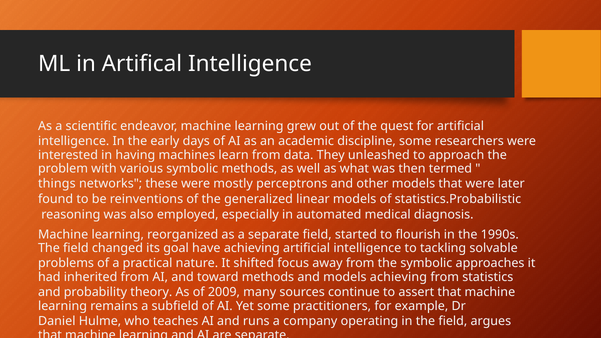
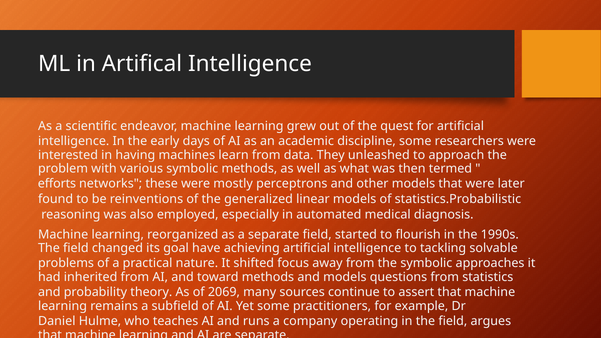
things: things -> efforts
models achieving: achieving -> questions
2009: 2009 -> 2069
